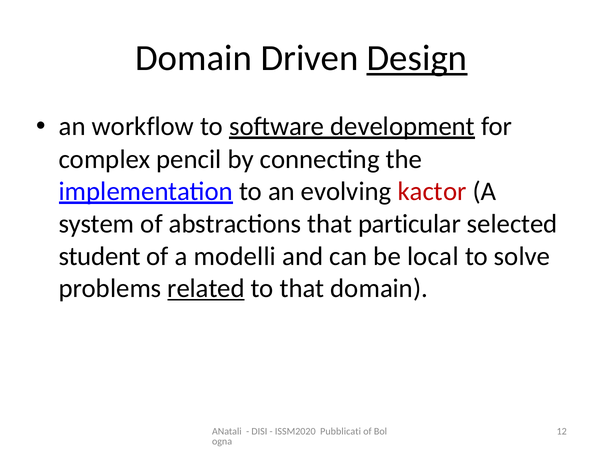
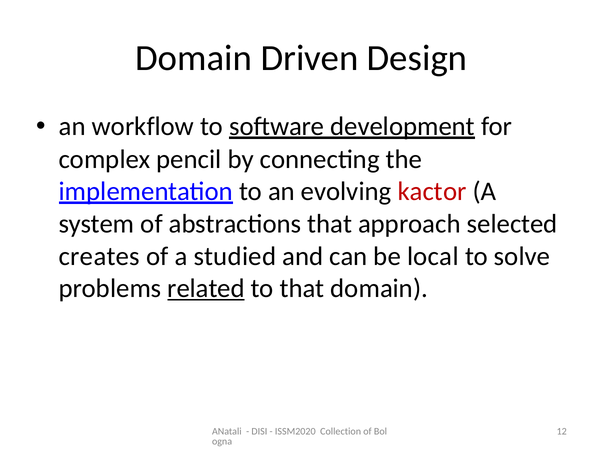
Design underline: present -> none
particular: particular -> approach
student: student -> creates
modelli: modelli -> studied
Pubblicati: Pubblicati -> Collection
